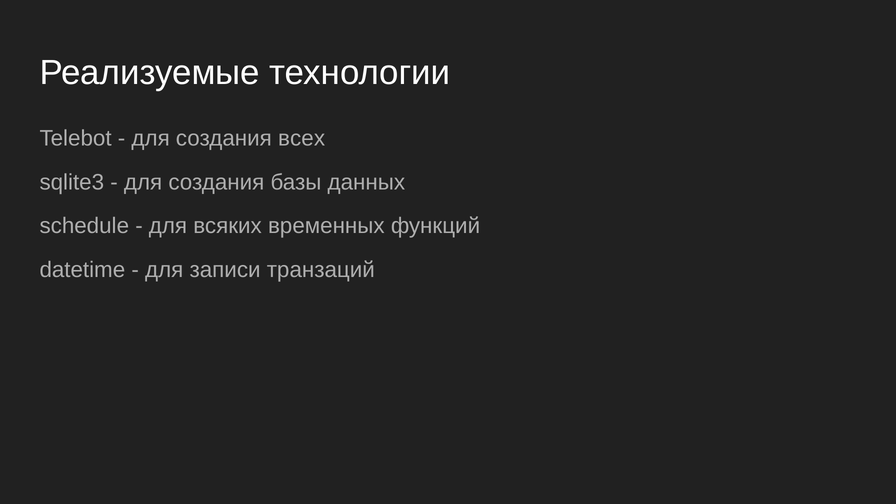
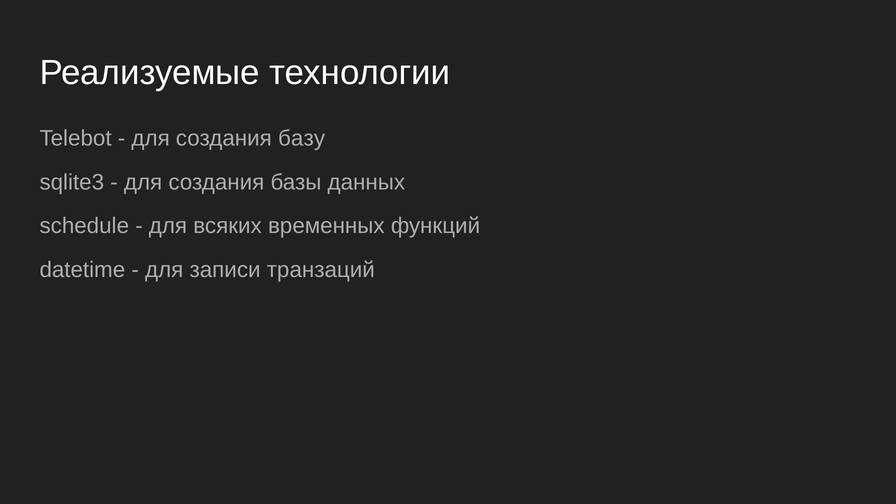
всех: всех -> базу
